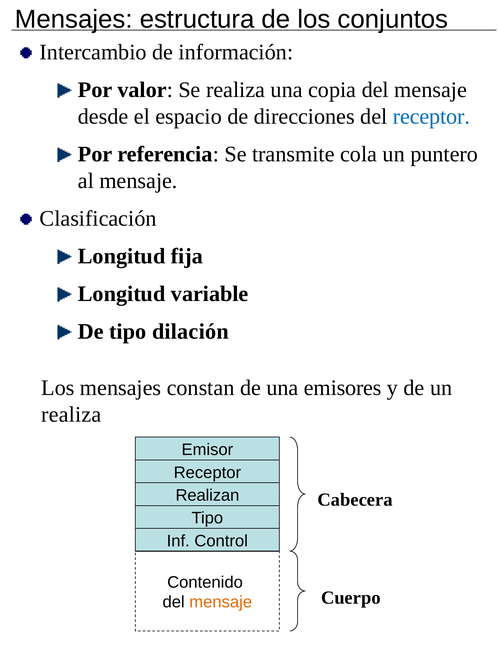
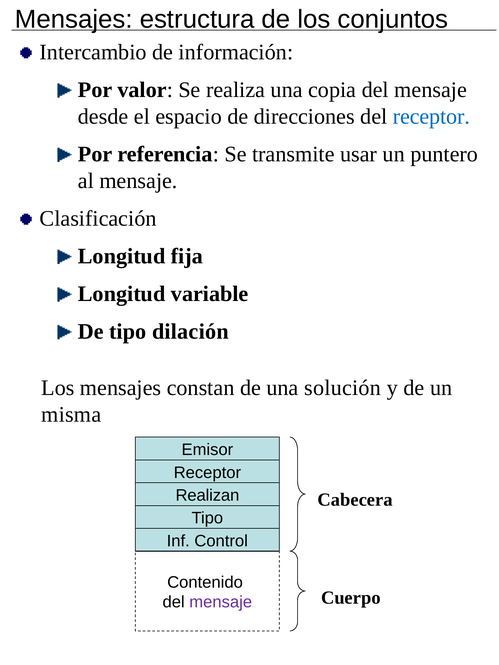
cola: cola -> usar
emisores: emisores -> solución
realiza at (71, 415): realiza -> misma
mensaje at (221, 602) colour: orange -> purple
